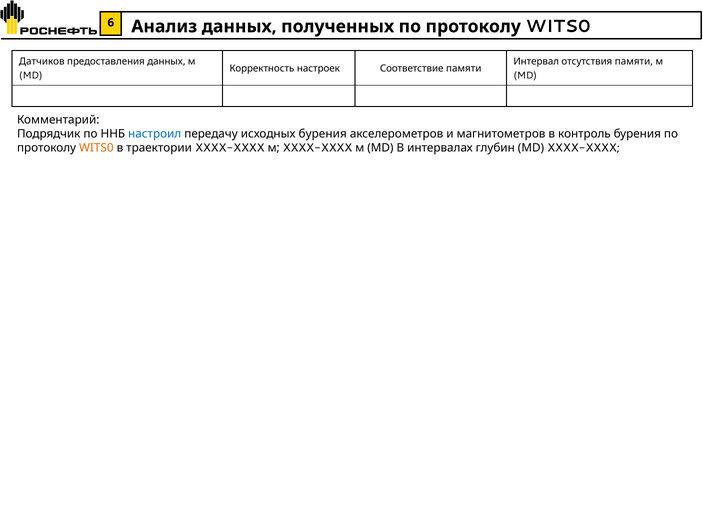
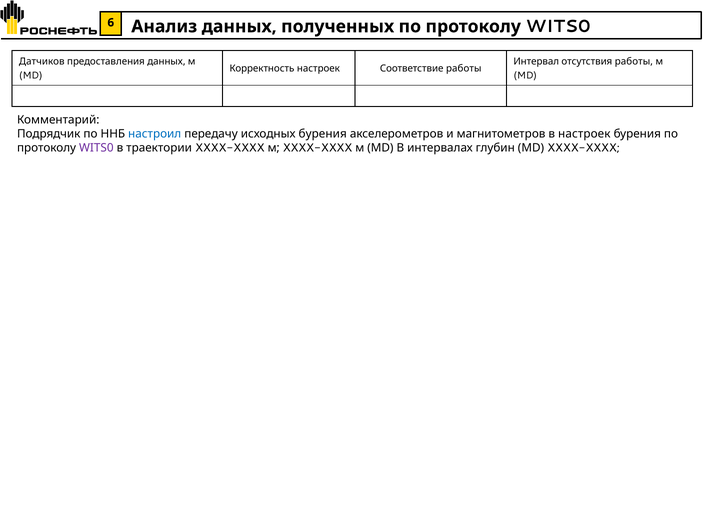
отсутствия памяти: памяти -> работы
Соответствие памяти: памяти -> работы
в контроль: контроль -> настроек
WITS0 at (96, 148) colour: orange -> purple
